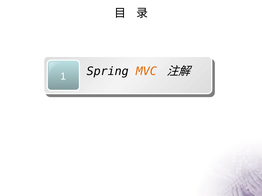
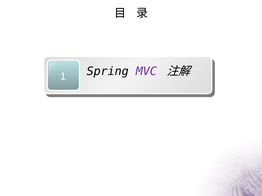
MVC colour: orange -> purple
